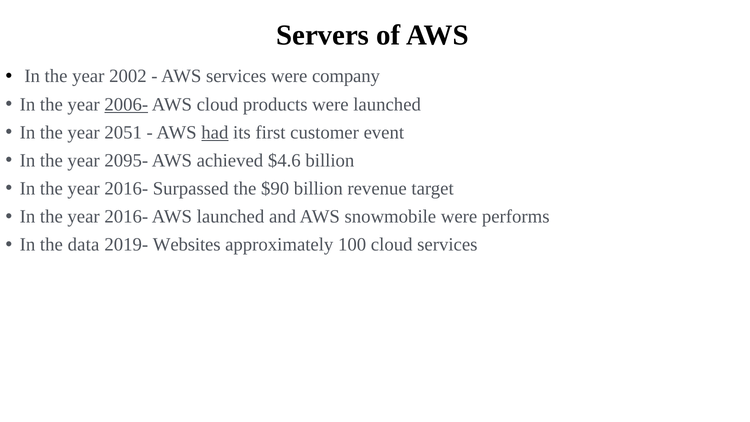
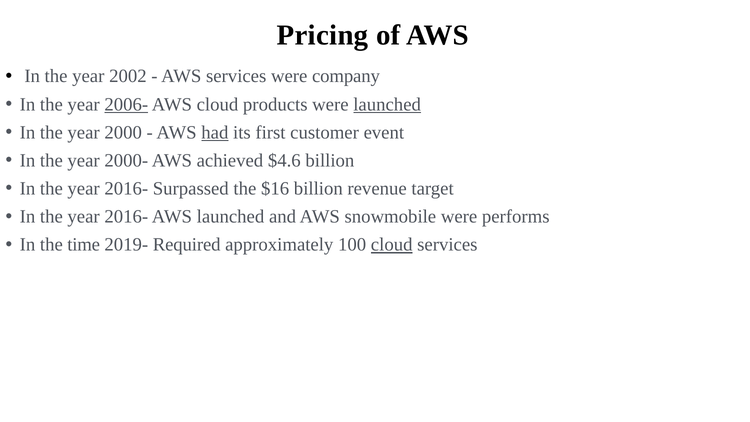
Servers: Servers -> Pricing
launched at (387, 104) underline: none -> present
2051: 2051 -> 2000
2095-: 2095- -> 2000-
$90: $90 -> $16
data: data -> time
Websites: Websites -> Required
cloud at (392, 245) underline: none -> present
